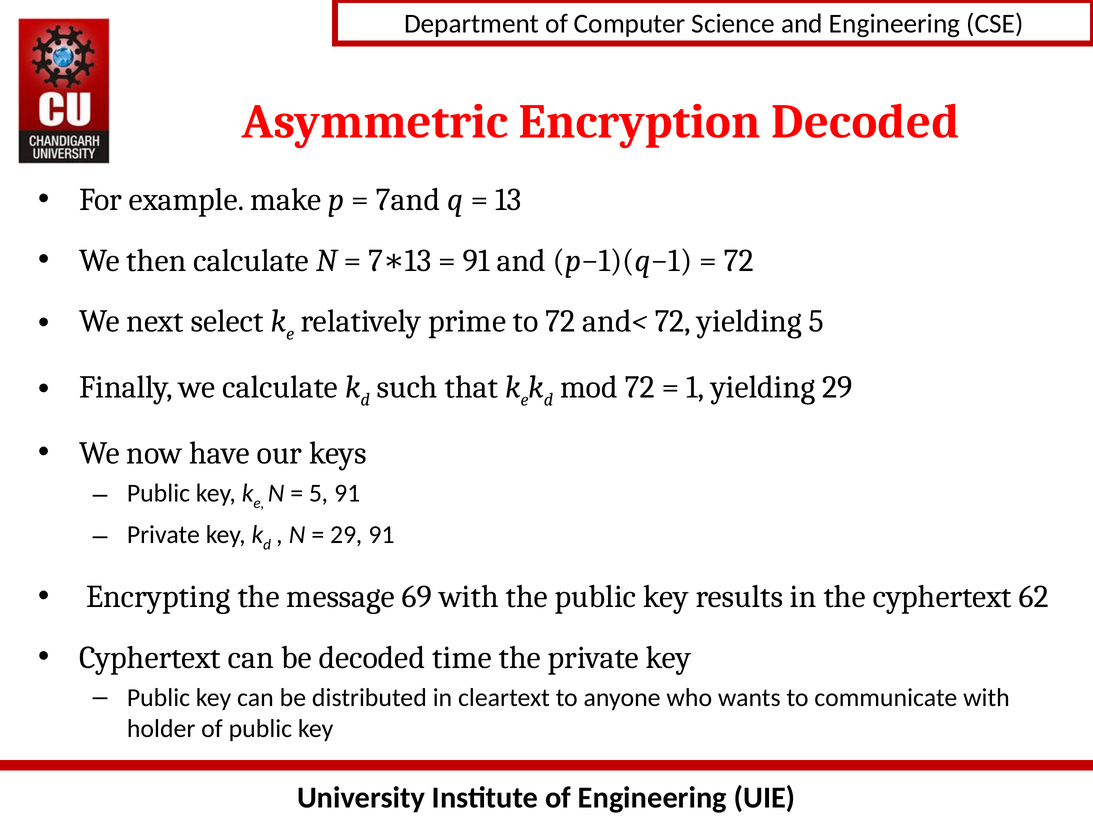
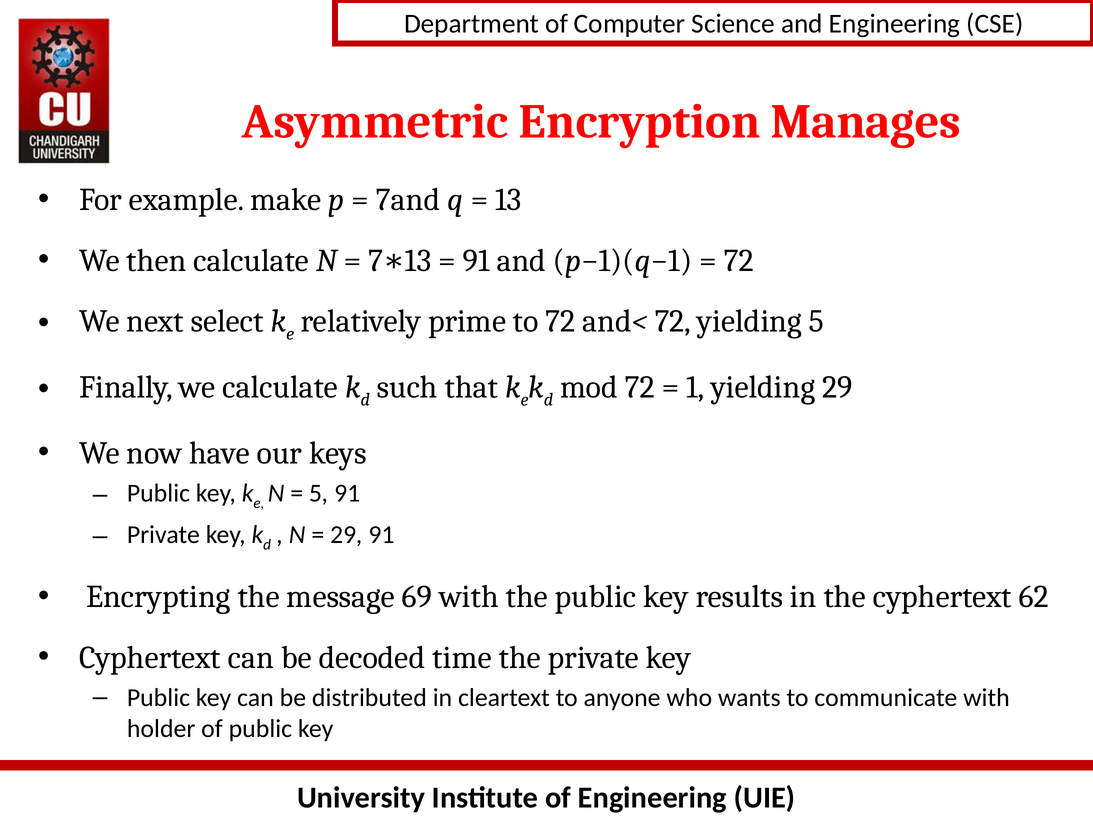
Encryption Decoded: Decoded -> Manages
